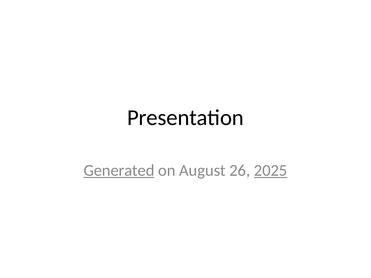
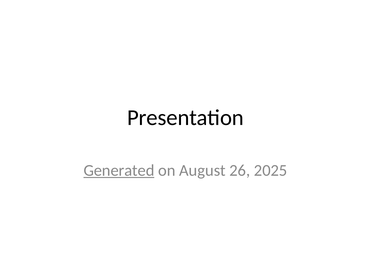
2025 underline: present -> none
